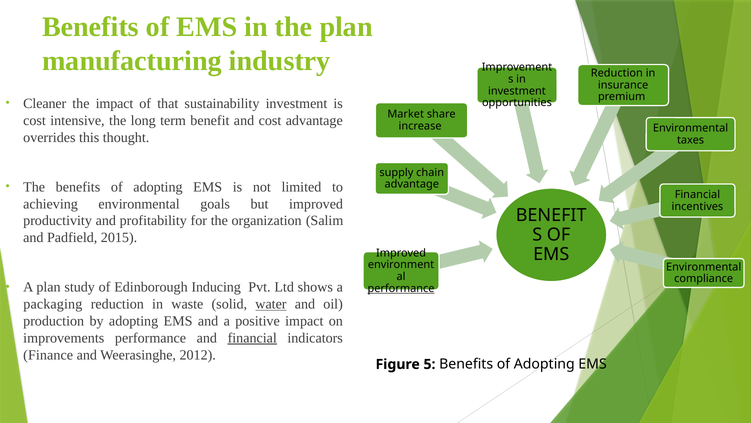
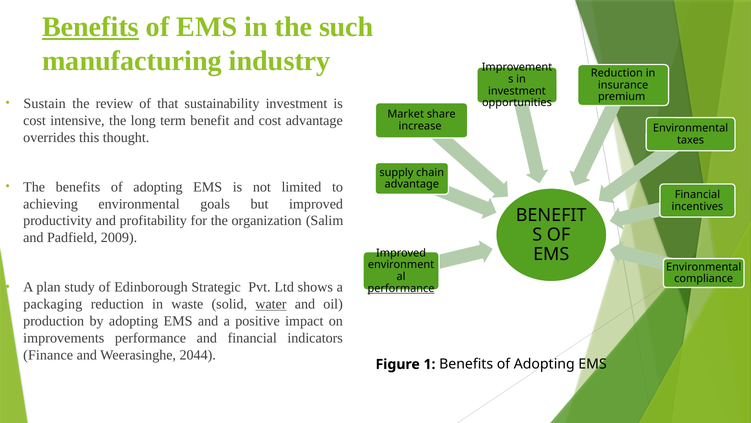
Benefits at (91, 27) underline: none -> present
the plan: plan -> such
Cleaner: Cleaner -> Sustain
the impact: impact -> review
2015: 2015 -> 2009
Inducing: Inducing -> Strategic
financial at (252, 338) underline: present -> none
2012: 2012 -> 2044
5: 5 -> 1
